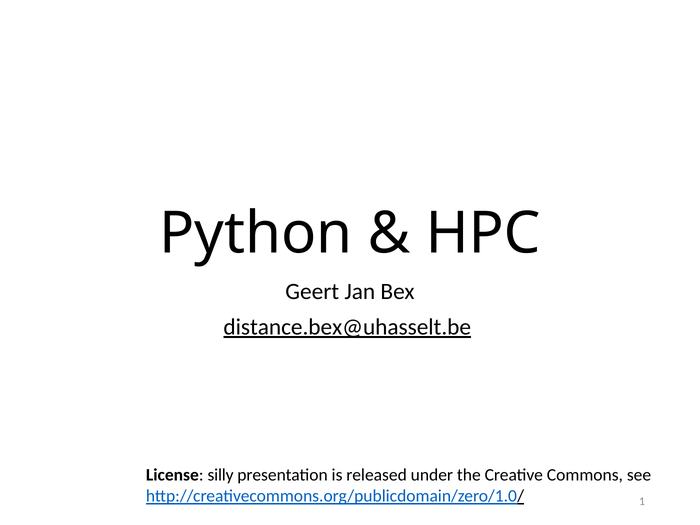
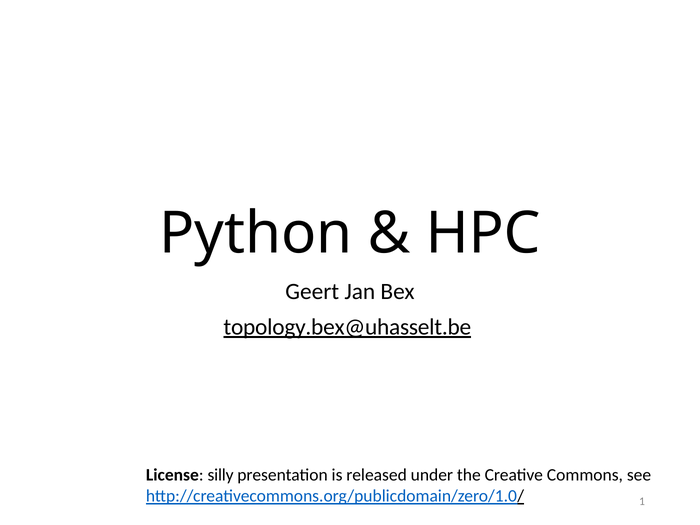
distance.bex@uhasselt.be: distance.bex@uhasselt.be -> topology.bex@uhasselt.be
